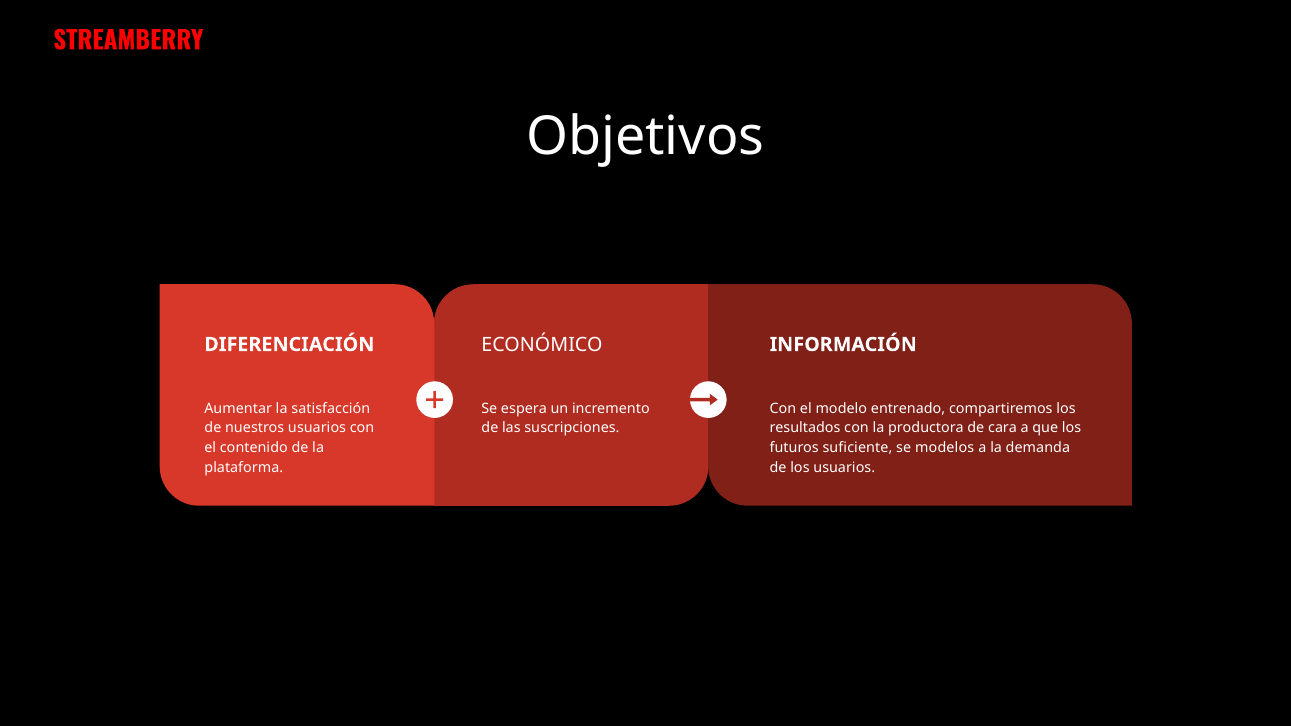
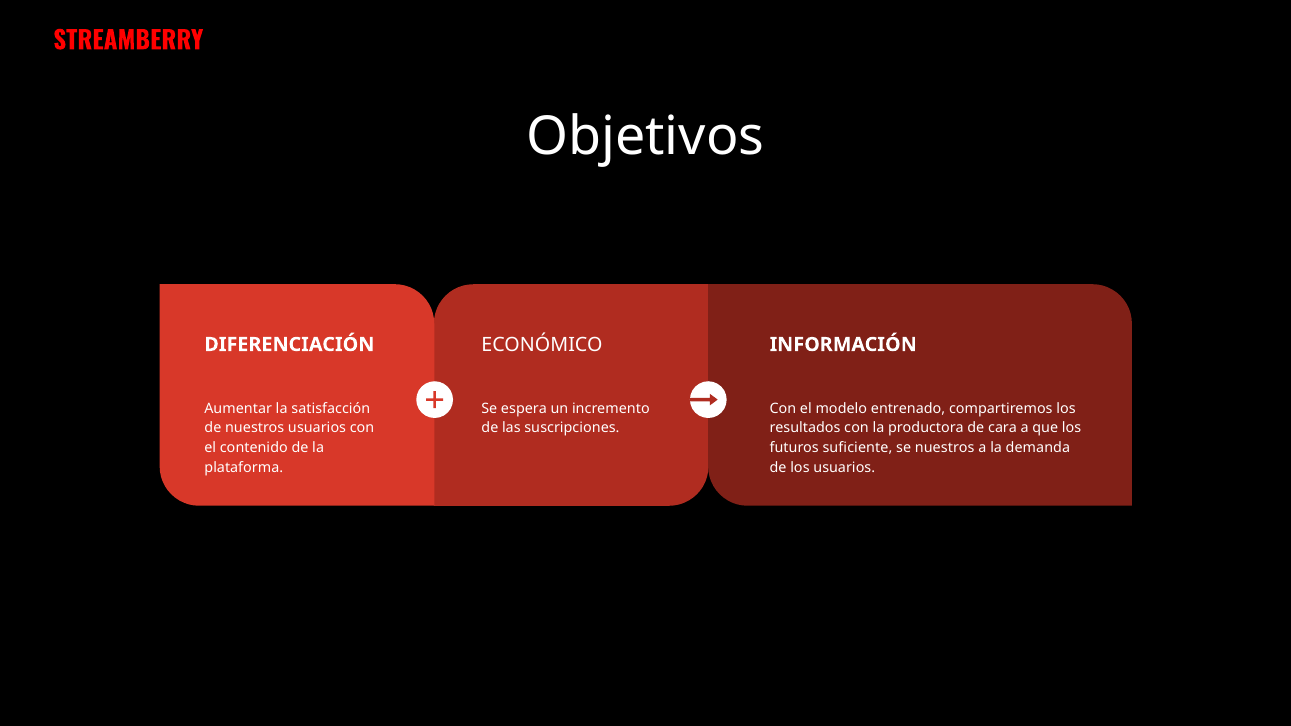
se modelos: modelos -> nuestros
